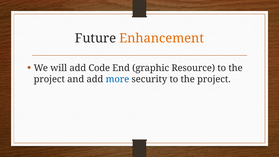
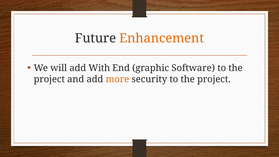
Code: Code -> With
Resource: Resource -> Software
more colour: blue -> orange
